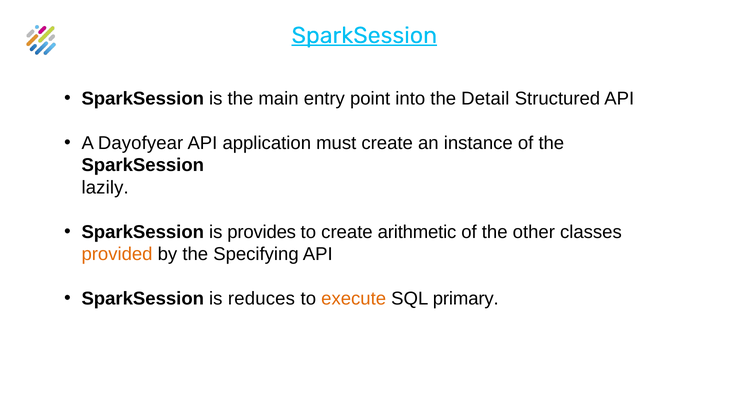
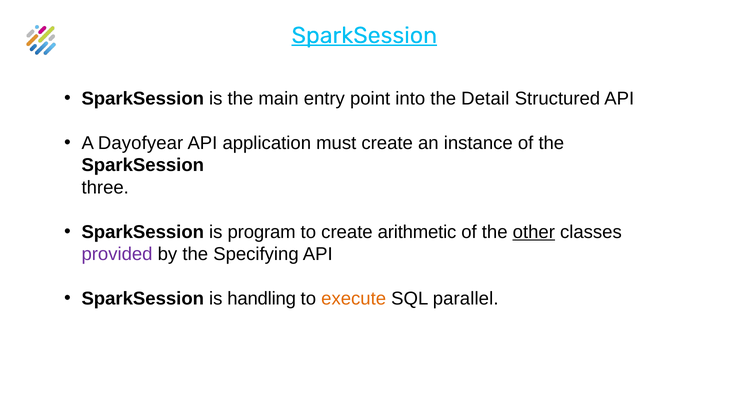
lazily: lazily -> three
provides: provides -> program
other underline: none -> present
provided colour: orange -> purple
reduces: reduces -> handling
primary: primary -> parallel
